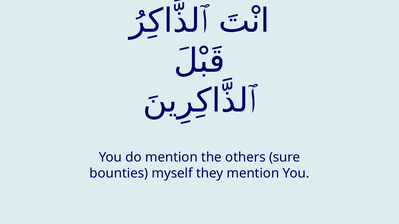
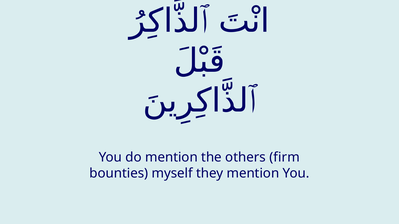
sure: sure -> firm
